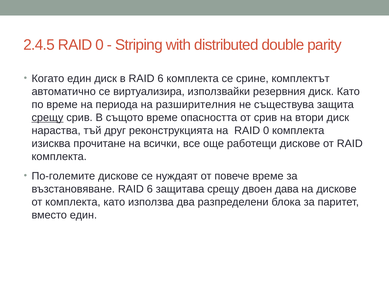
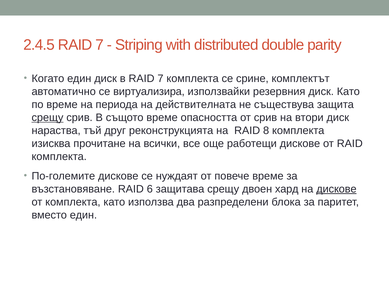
2.4.5 RAID 0: 0 -> 7
в RAID 6: 6 -> 7
разширителния: разширителния -> действителната
на RAID 0: 0 -> 8
дава: дава -> хард
дискове at (336, 189) underline: none -> present
